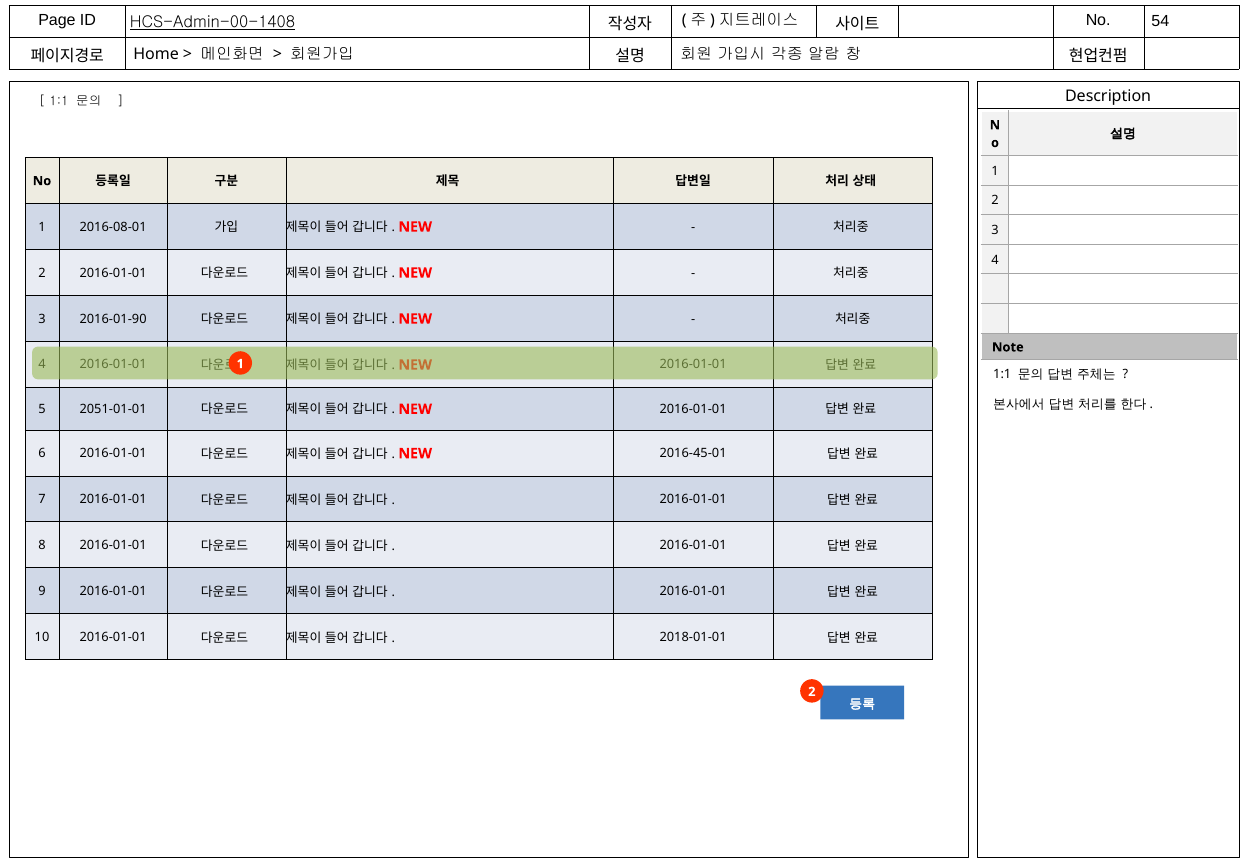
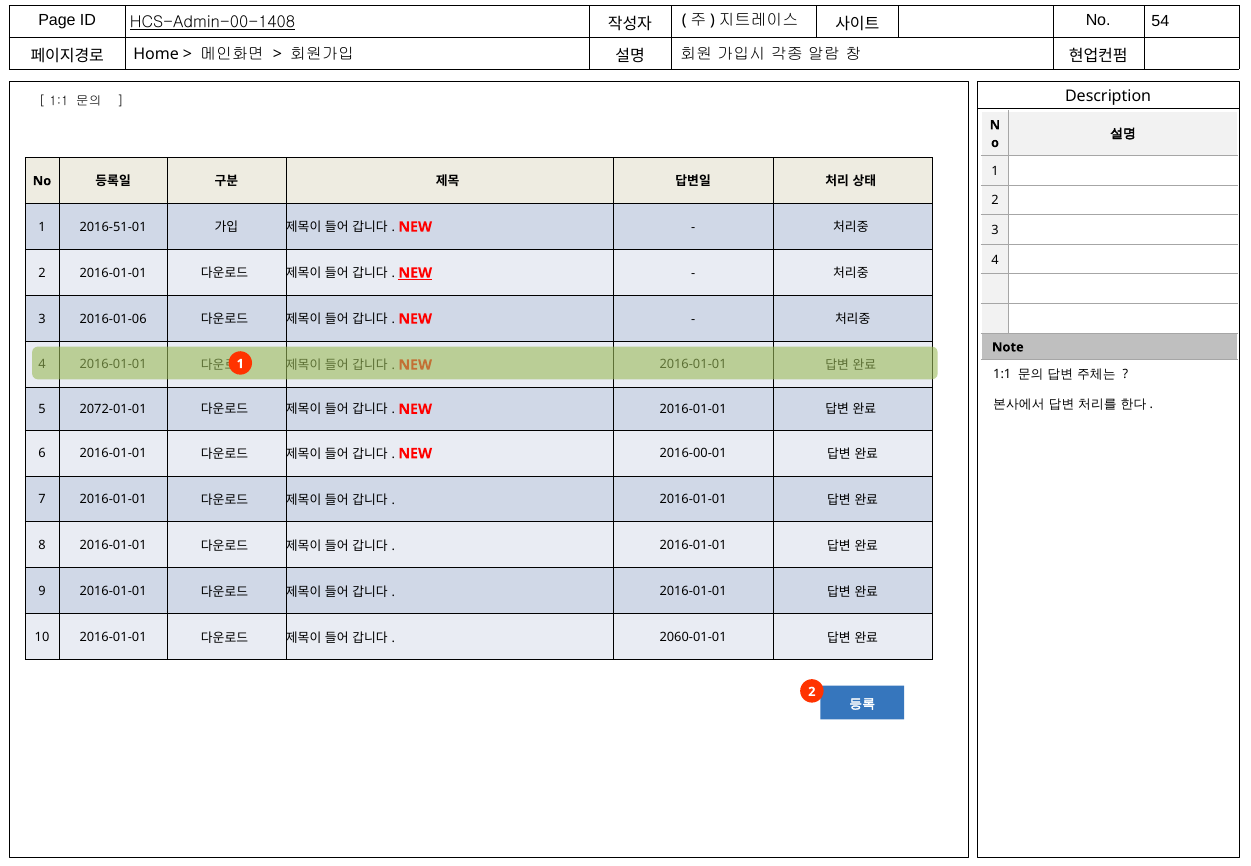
2016-08-01: 2016-08-01 -> 2016-51-01
NEW at (415, 273) underline: none -> present
2016-01-90: 2016-01-90 -> 2016-01-06
2051-01-01: 2051-01-01 -> 2072-01-01
2016-45-01: 2016-45-01 -> 2016-00-01
2018-01-01: 2018-01-01 -> 2060-01-01
